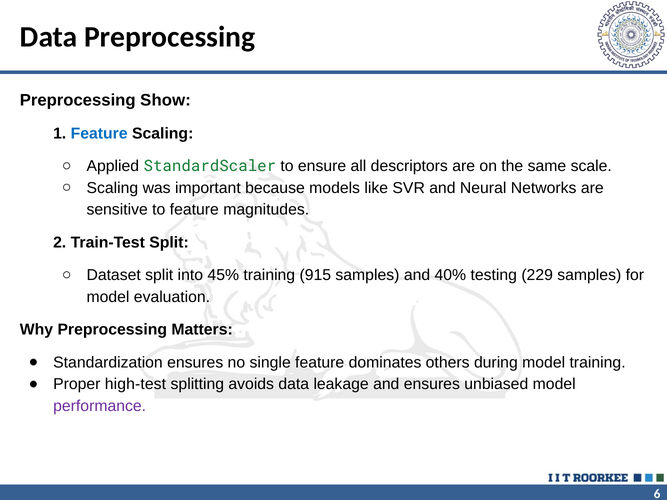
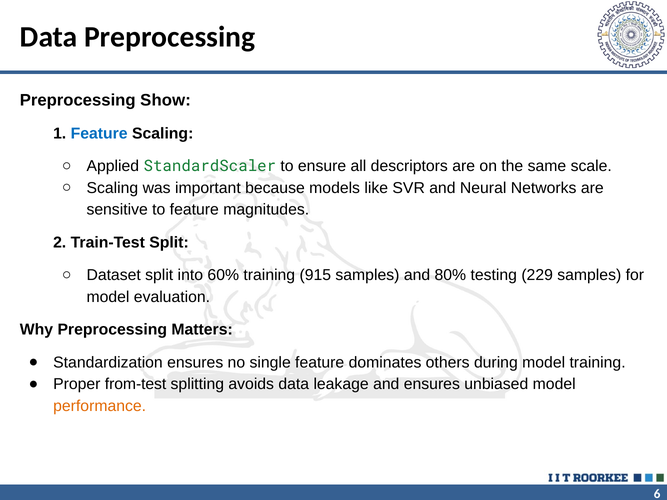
45%: 45% -> 60%
40%: 40% -> 80%
high-test: high-test -> from-test
performance colour: purple -> orange
